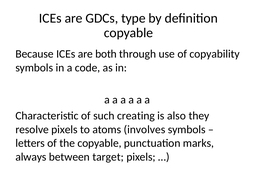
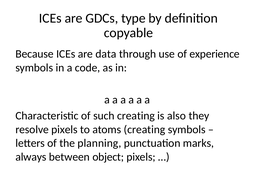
both: both -> data
copyability: copyability -> experience
atoms involves: involves -> creating
the copyable: copyable -> planning
target: target -> object
